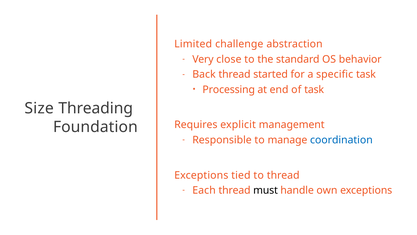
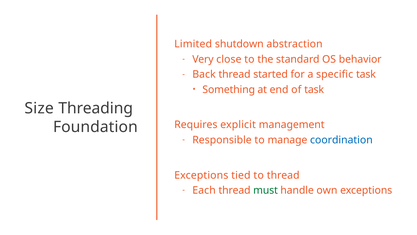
challenge: challenge -> shutdown
Processing: Processing -> Something
must colour: black -> green
